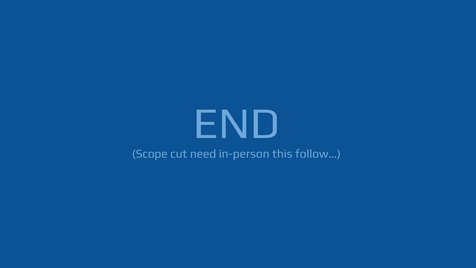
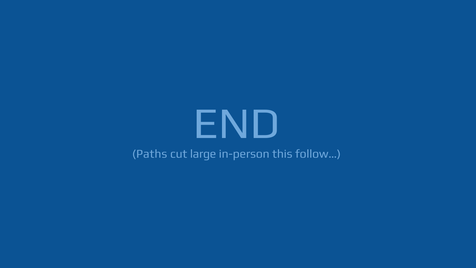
Scope: Scope -> Paths
need: need -> large
